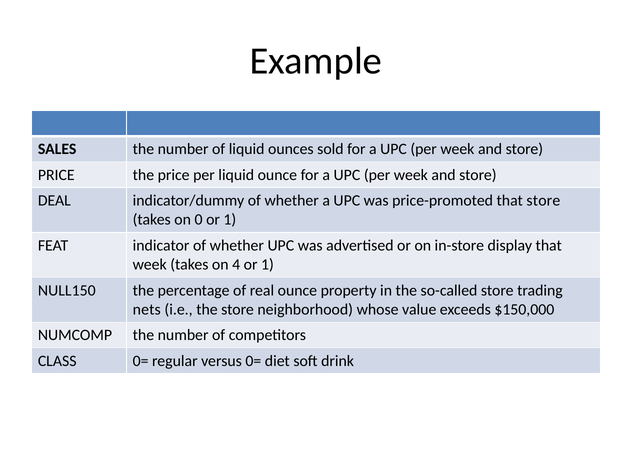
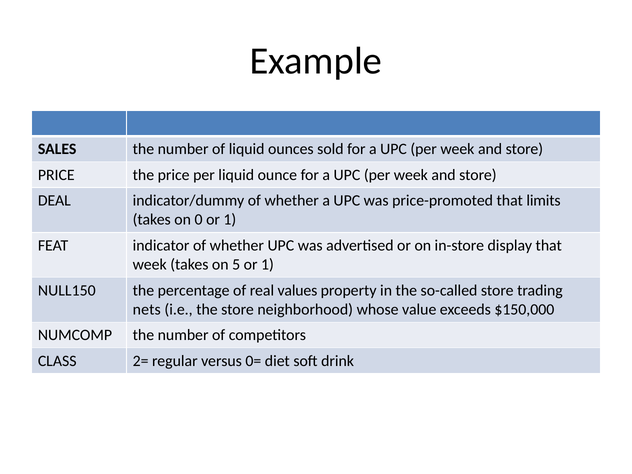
that store: store -> limits
4: 4 -> 5
real ounce: ounce -> values
CLASS 0=: 0= -> 2=
